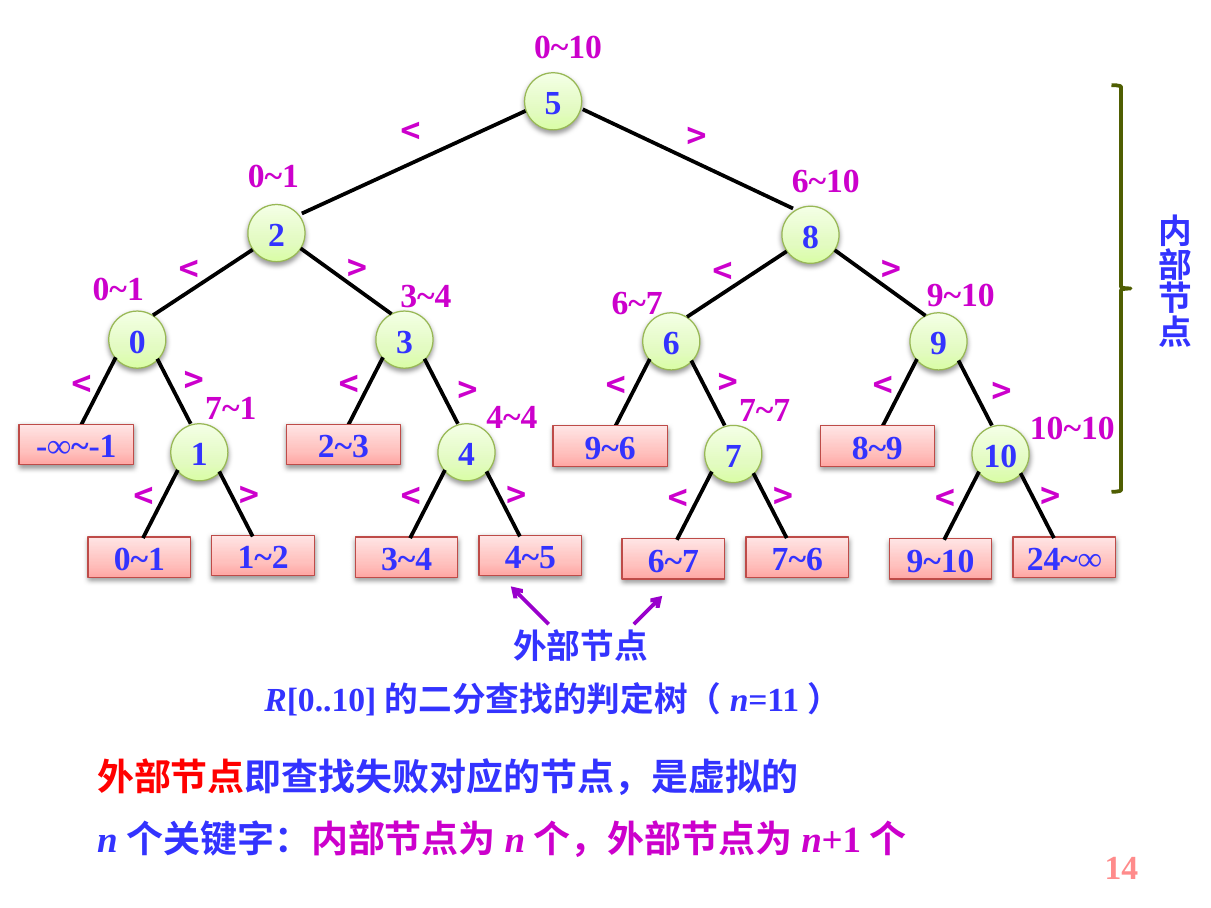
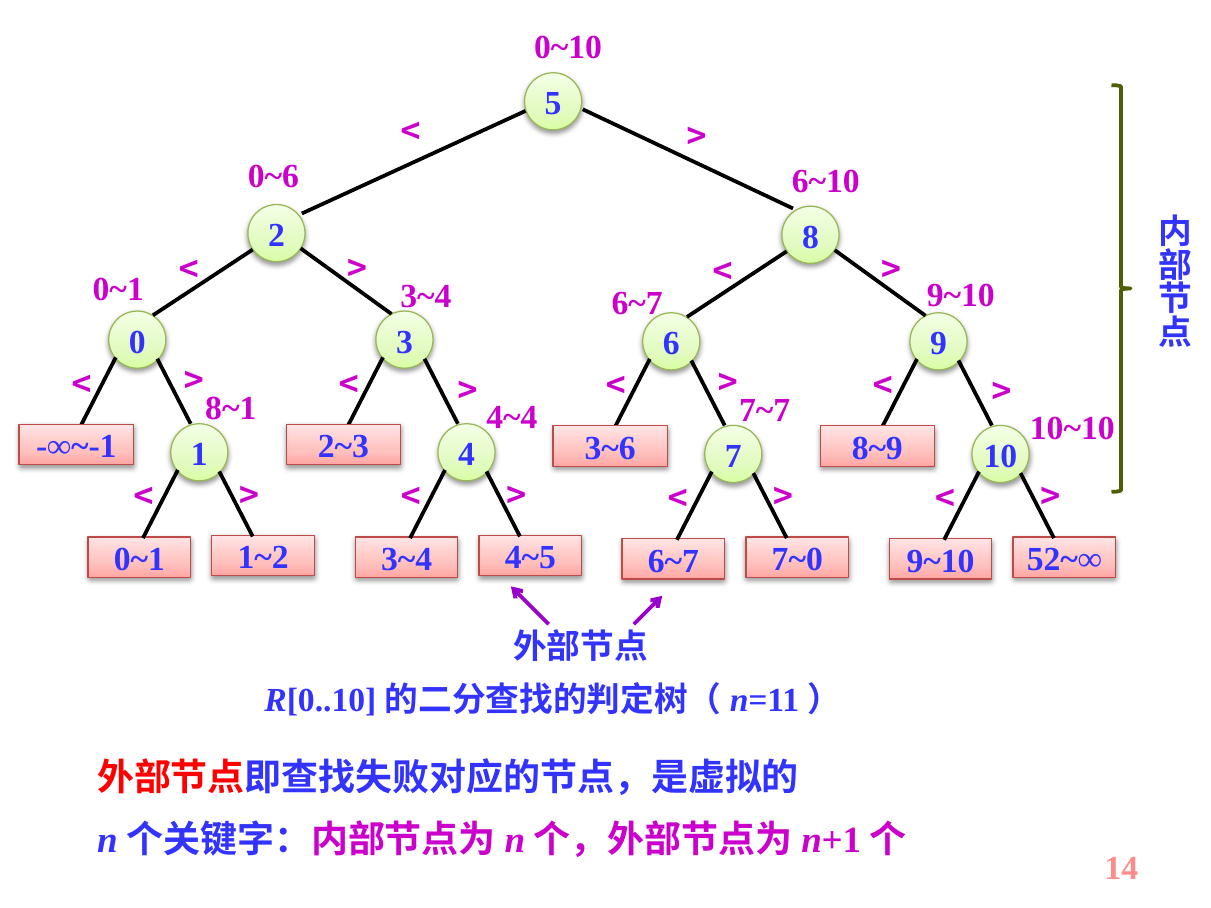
0~1 at (273, 176): 0~1 -> 0~6
7~1: 7~1 -> 8~1
9~6: 9~6 -> 3~6
7~6: 7~6 -> 7~0
24~∞: 24~∞ -> 52~∞
